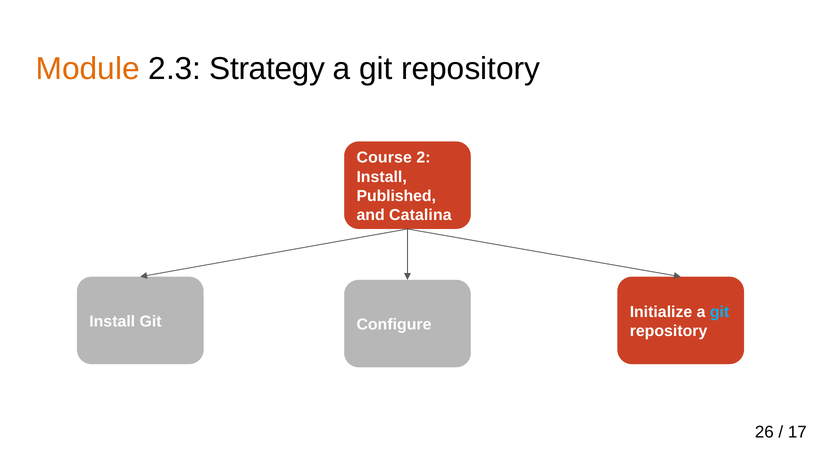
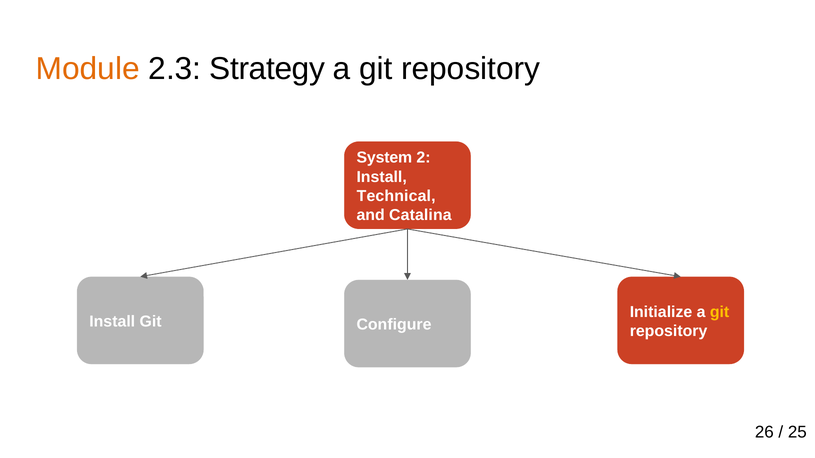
Course: Course -> System
Published: Published -> Technical
git at (720, 312) colour: light blue -> yellow
17: 17 -> 25
